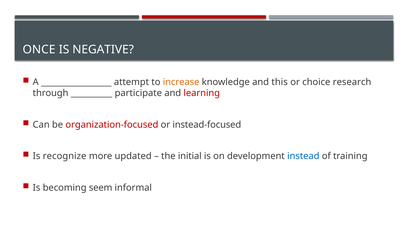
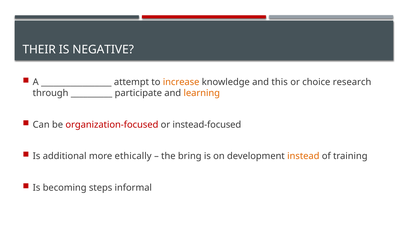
ONCE: ONCE -> THEIR
learning colour: red -> orange
recognize: recognize -> additional
updated: updated -> ethically
initial: initial -> bring
instead colour: blue -> orange
seem: seem -> steps
